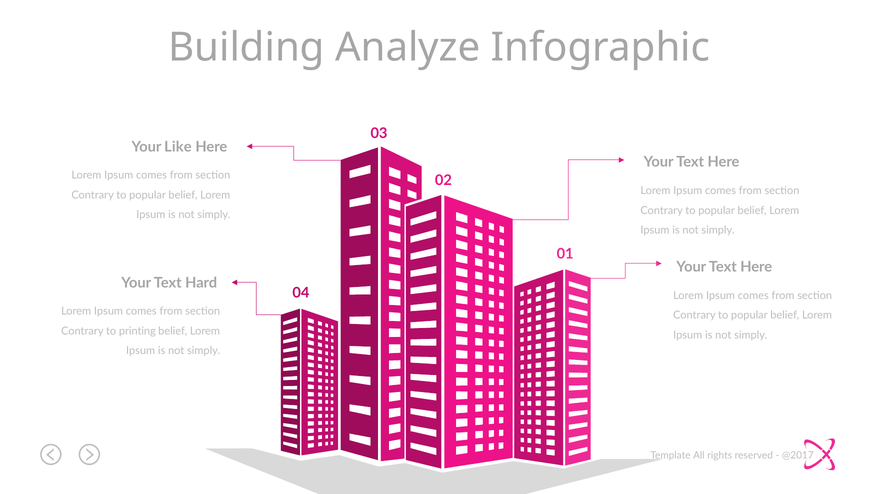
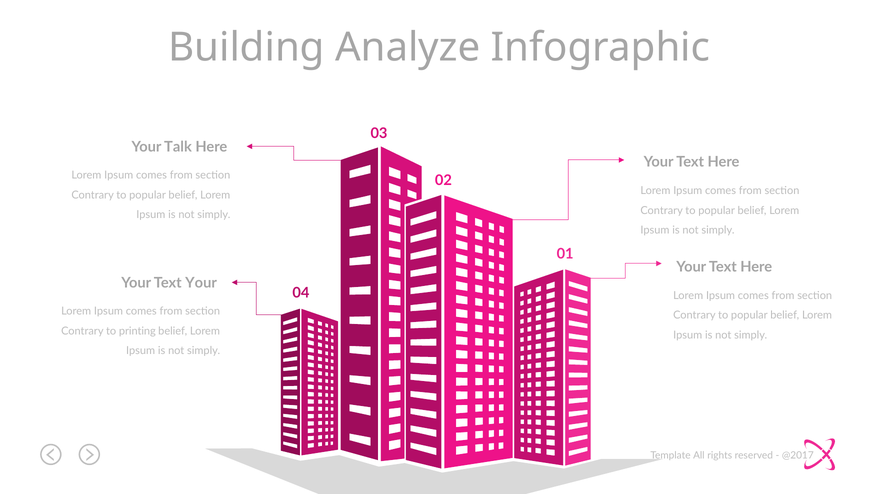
Like: Like -> Talk
Text Hard: Hard -> Your
